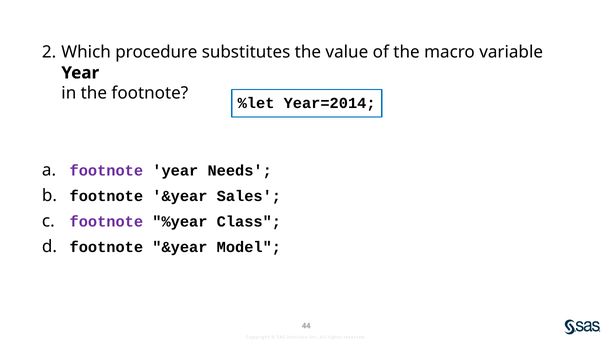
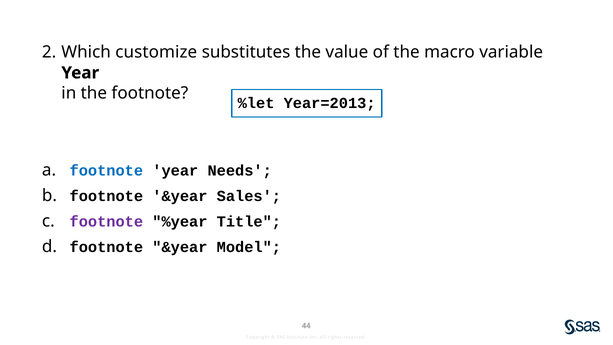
procedure: procedure -> customize
Year=2014: Year=2014 -> Year=2013
footnote at (106, 170) colour: purple -> blue
Class: Class -> Title
